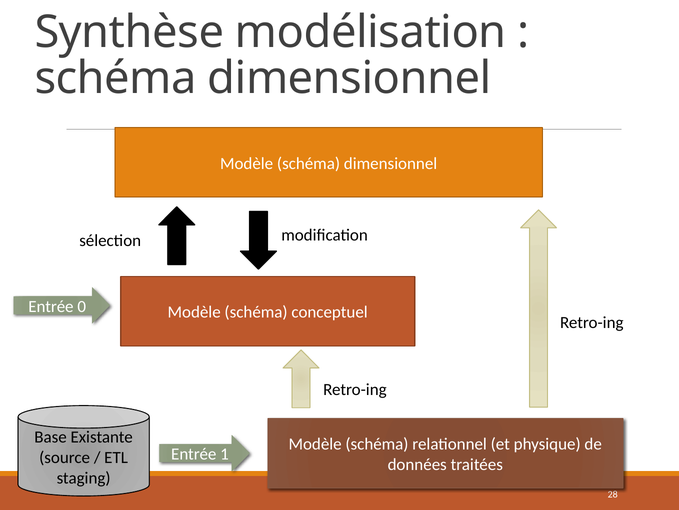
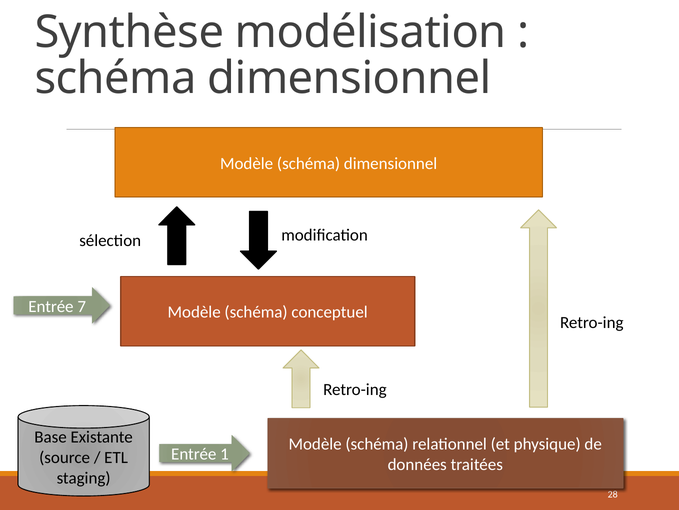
0: 0 -> 7
